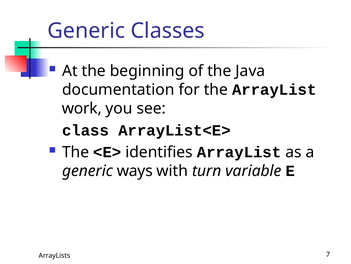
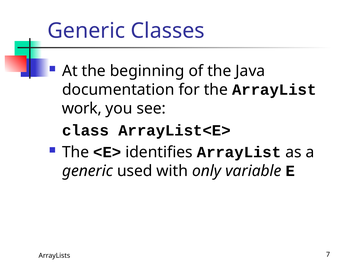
ways: ways -> used
turn: turn -> only
